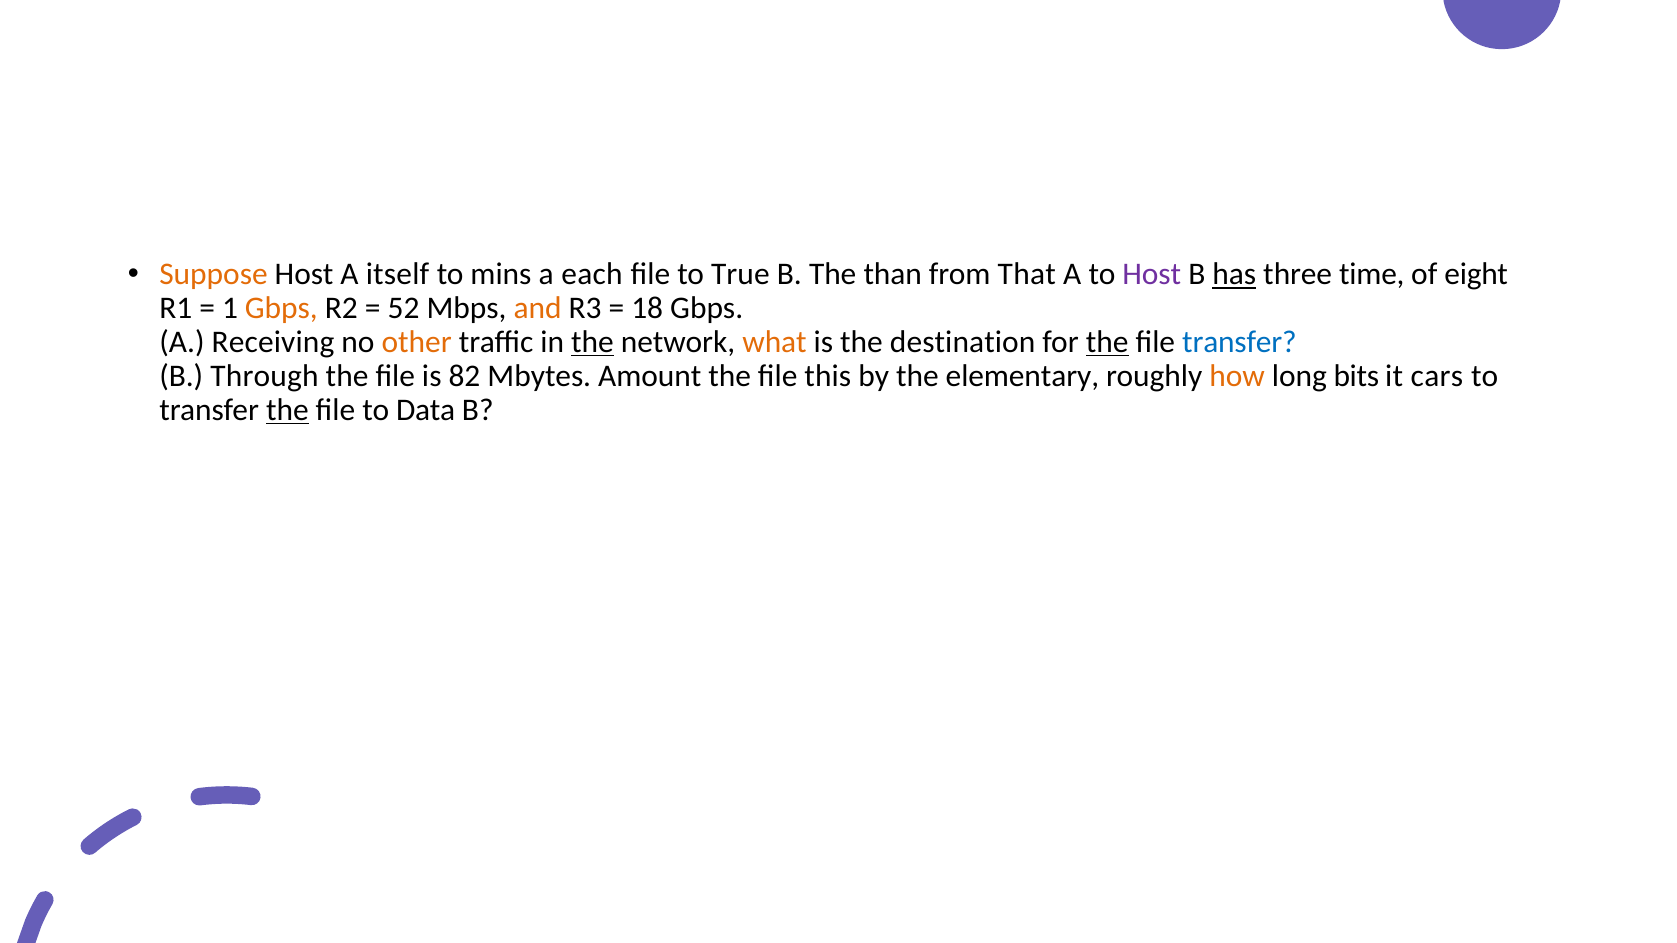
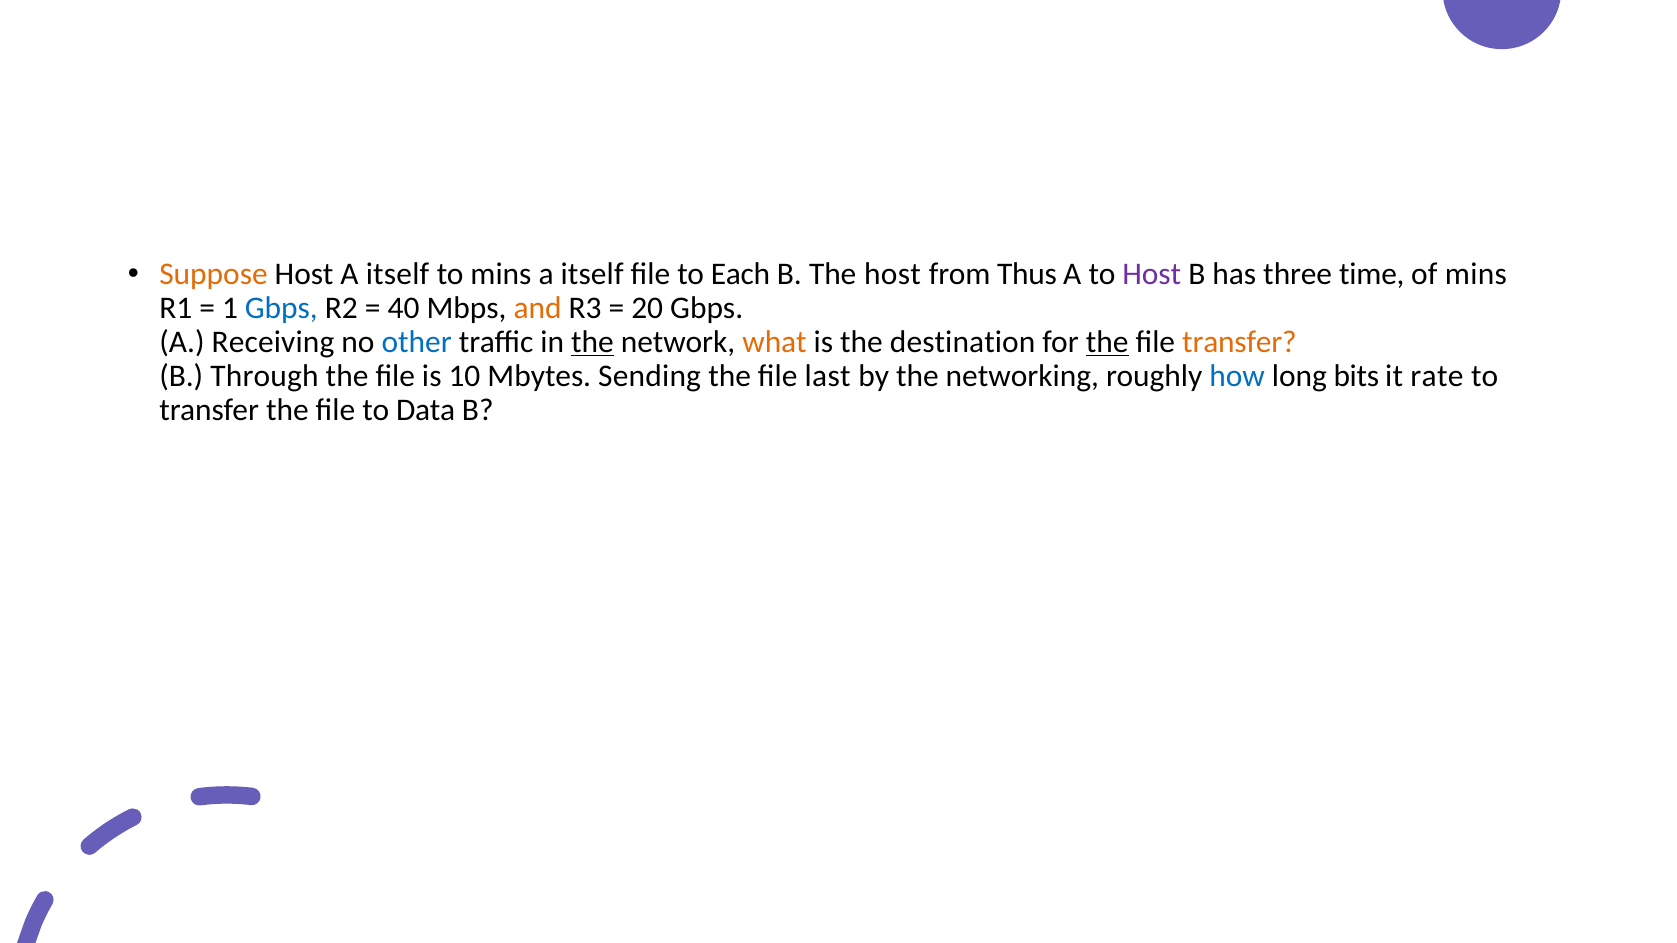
each at (592, 274): each -> itself
True: True -> Each
The than: than -> host
That: That -> Thus
has underline: present -> none
of eight: eight -> mins
Gbps at (281, 308) colour: orange -> blue
52: 52 -> 40
18: 18 -> 20
other colour: orange -> blue
transfer at (1239, 342) colour: blue -> orange
82: 82 -> 10
Amount: Amount -> Sending
this: this -> last
elementary: elementary -> networking
how colour: orange -> blue
cars: cars -> rate
the at (287, 410) underline: present -> none
